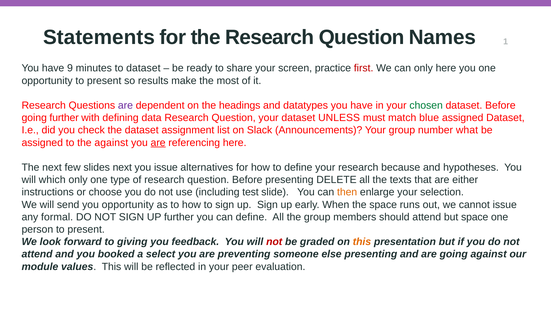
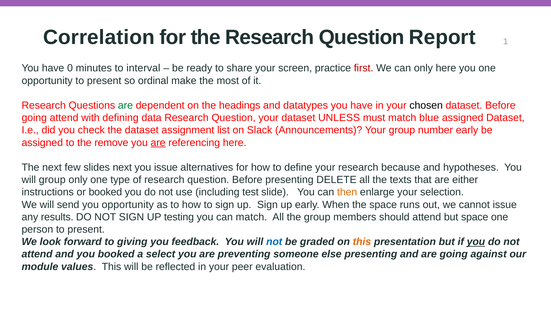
Statements: Statements -> Correlation
Names: Names -> Report
9: 9 -> 0
to dataset: dataset -> interval
results: results -> ordinal
are at (125, 105) colour: purple -> green
chosen colour: green -> black
going further: further -> attend
number what: what -> early
the against: against -> remove
will which: which -> group
or choose: choose -> booked
formal: formal -> results
UP further: further -> testing
can define: define -> match
not at (274, 242) colour: red -> blue
you at (476, 242) underline: none -> present
